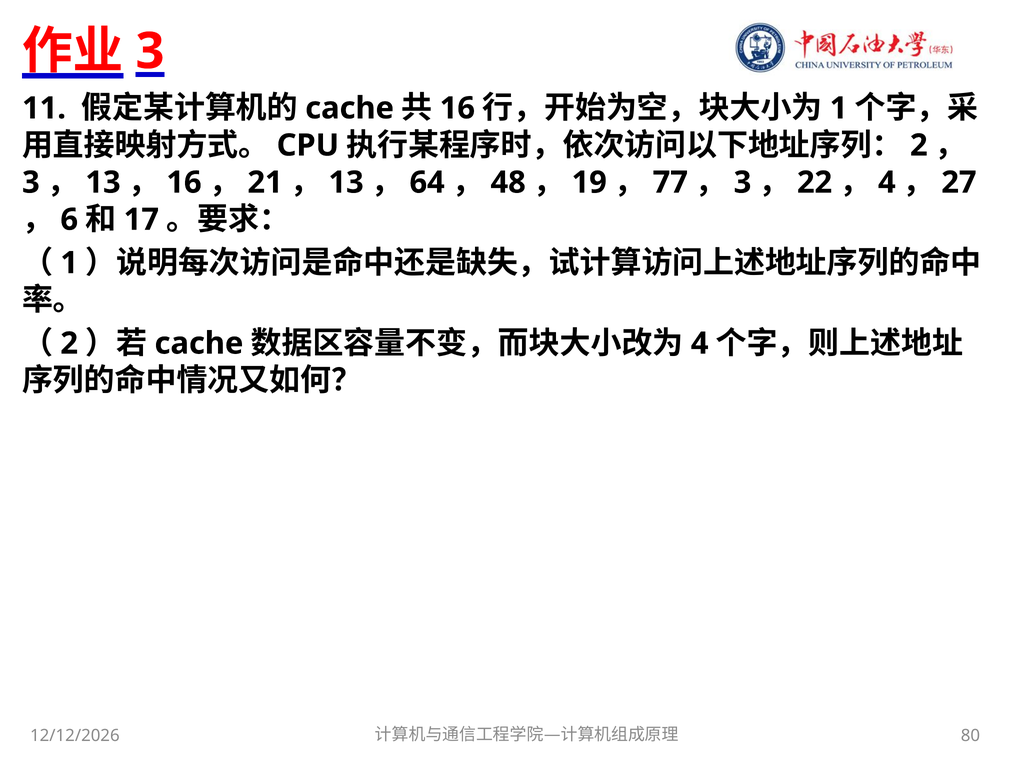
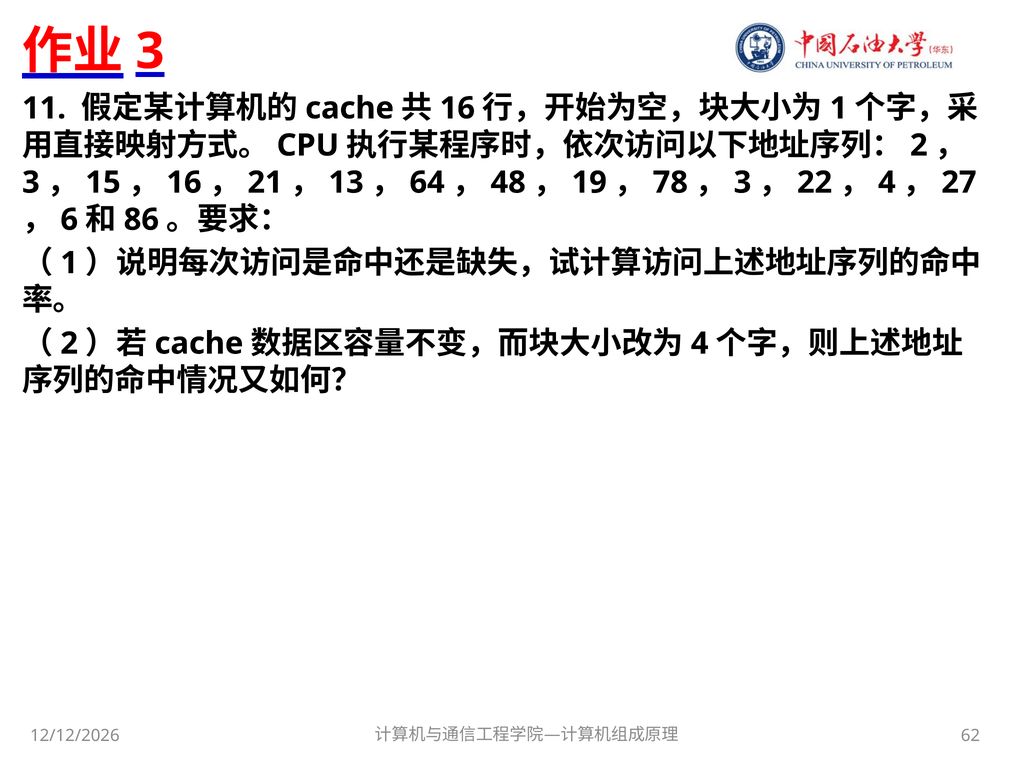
13 at (103, 182): 13 -> 15
77: 77 -> 78
17: 17 -> 86
80: 80 -> 62
